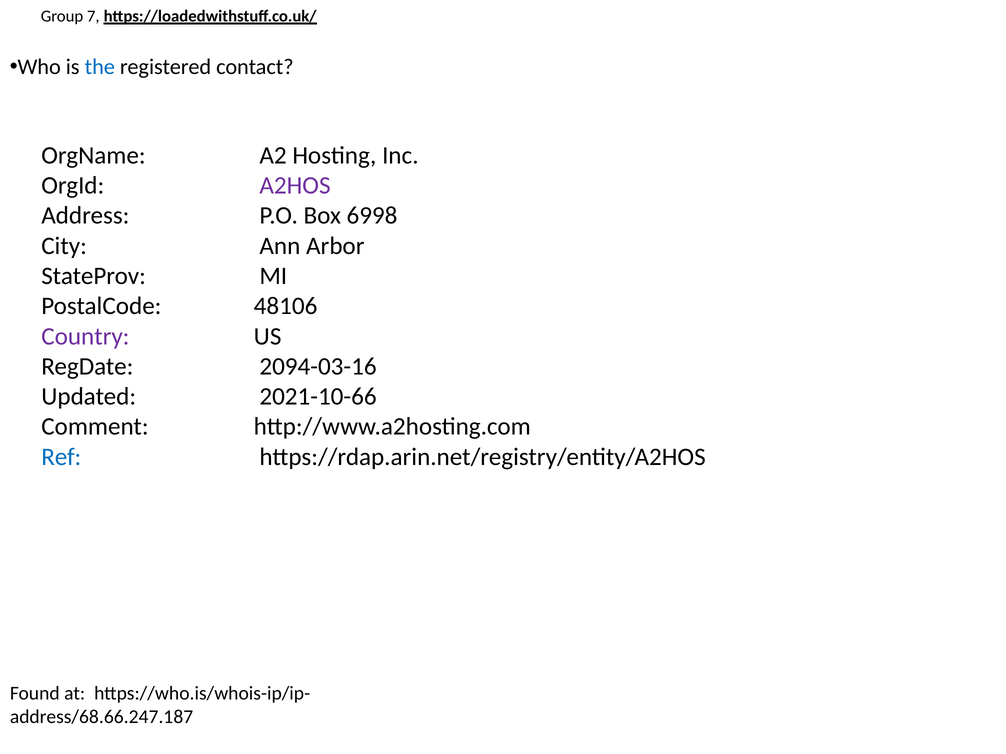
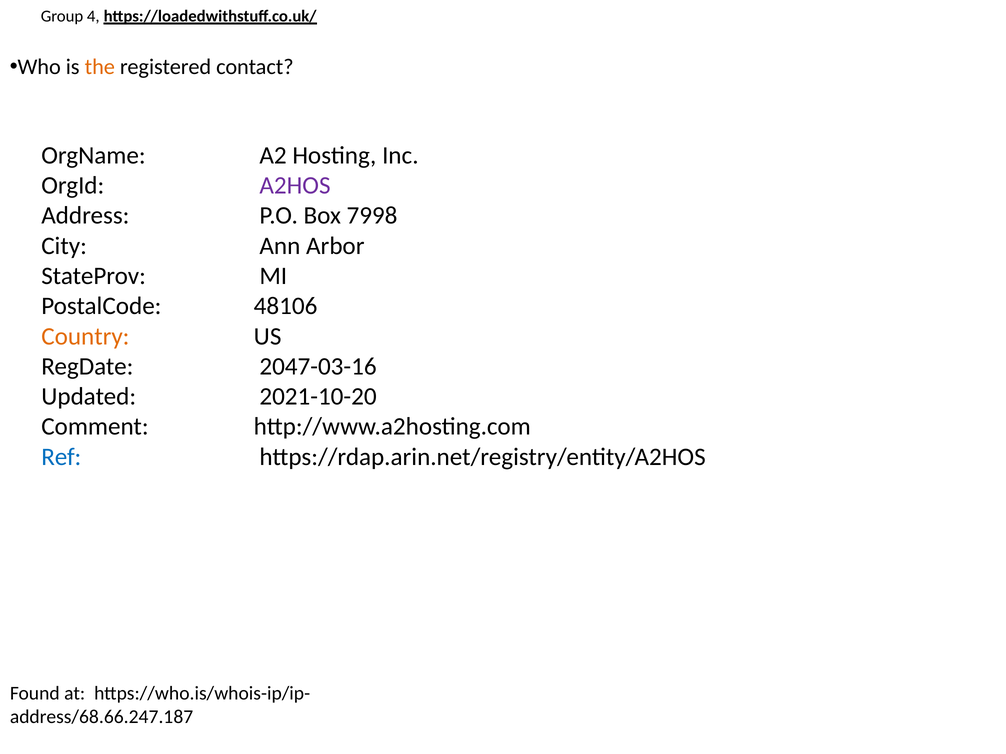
7: 7 -> 4
the colour: blue -> orange
6998: 6998 -> 7998
Country colour: purple -> orange
2094-03-16: 2094-03-16 -> 2047-03-16
2021-10-66: 2021-10-66 -> 2021-10-20
